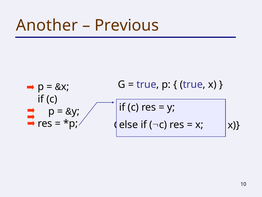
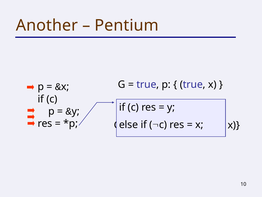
Previous: Previous -> Pentium
